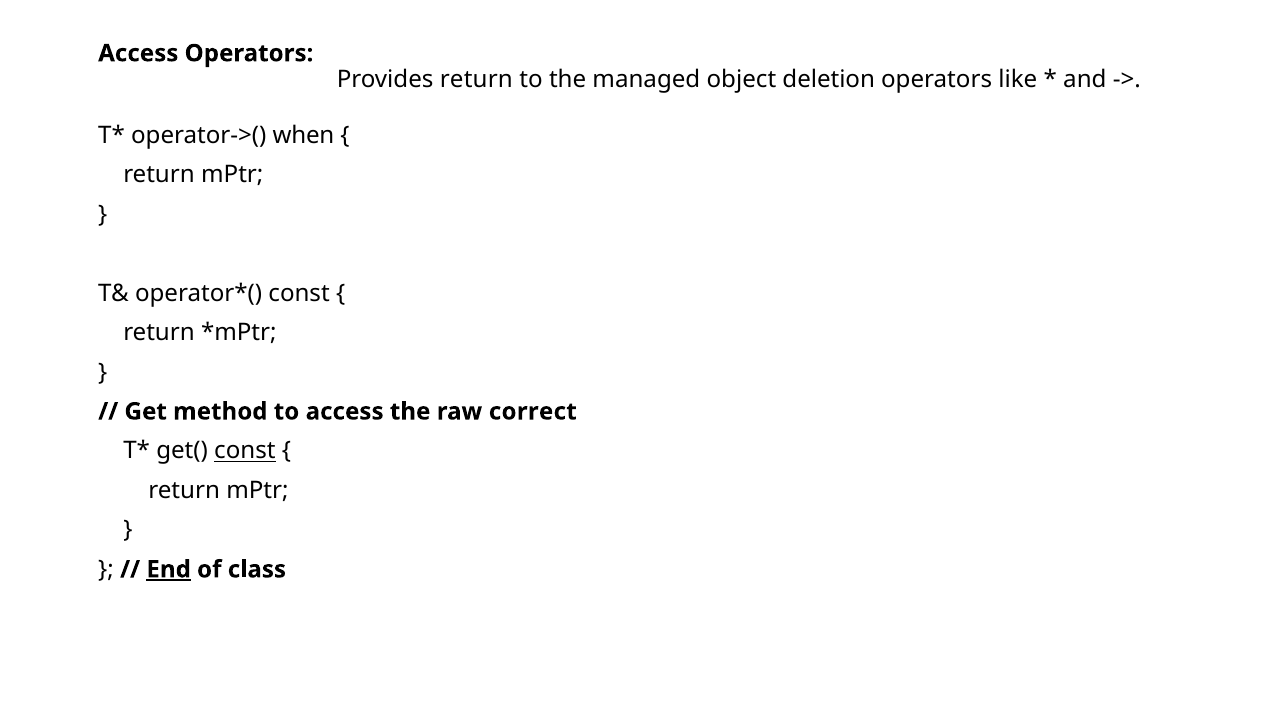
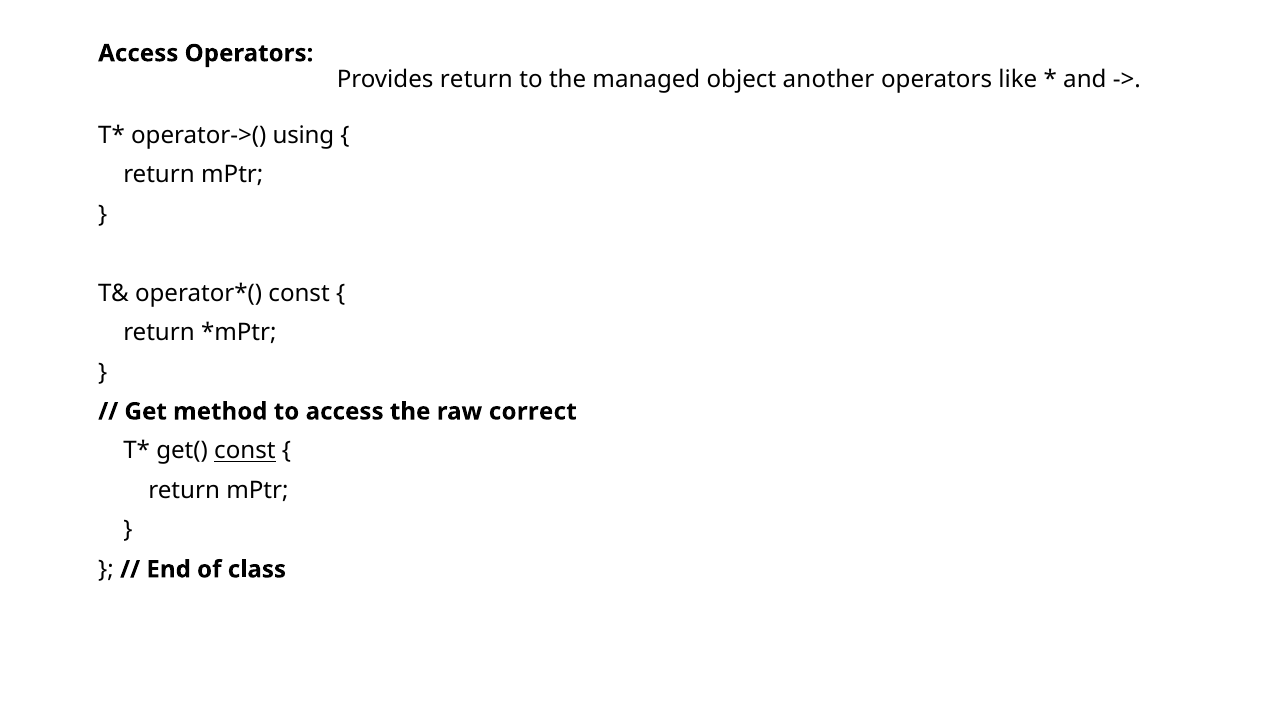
deletion: deletion -> another
when: when -> using
End underline: present -> none
